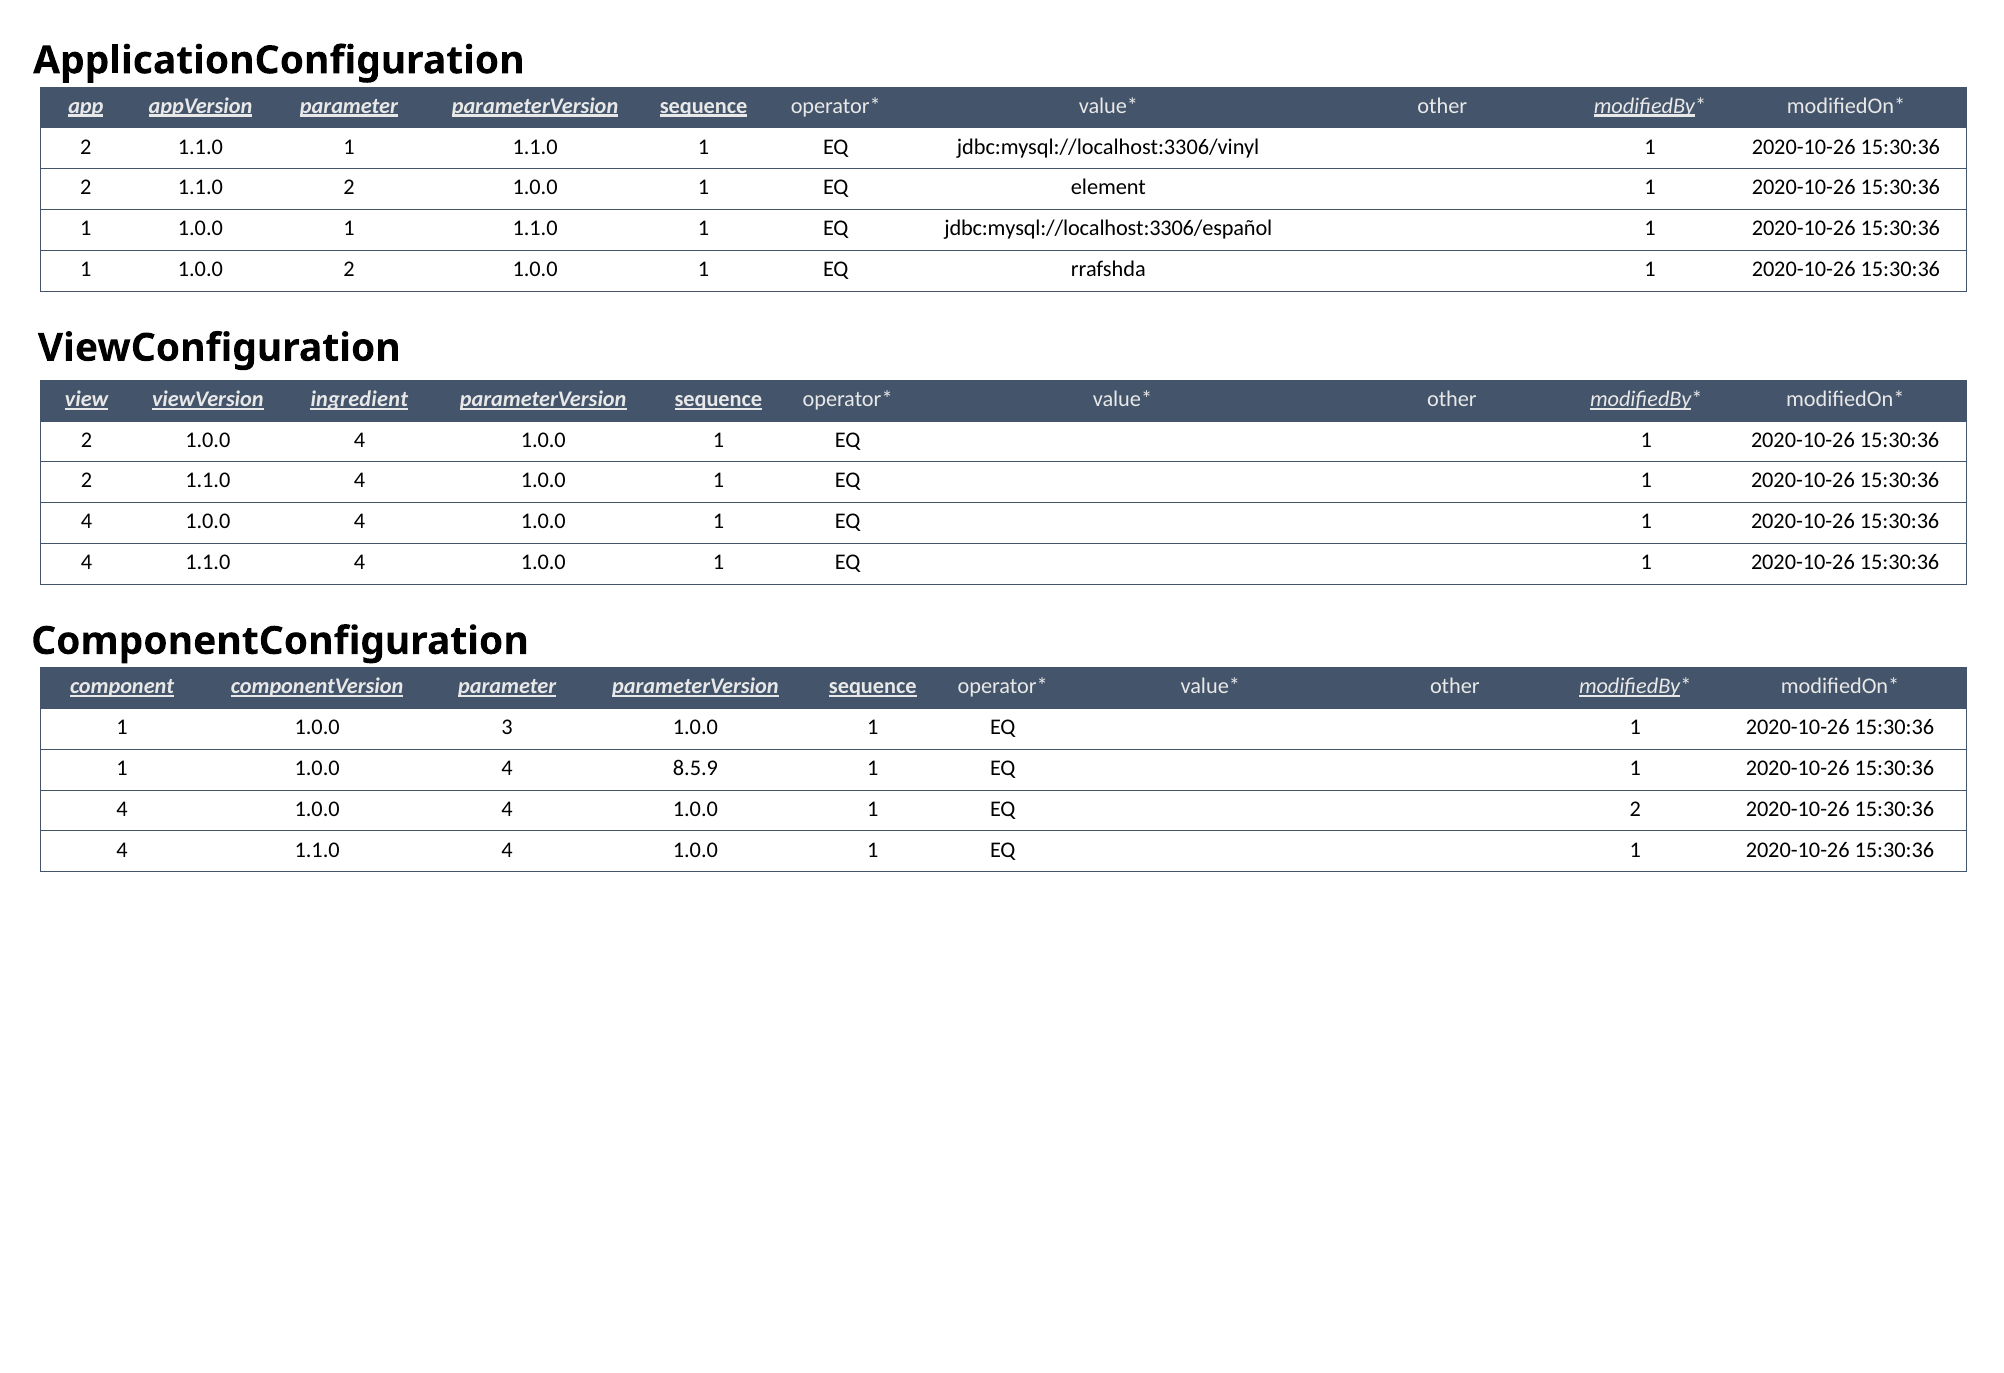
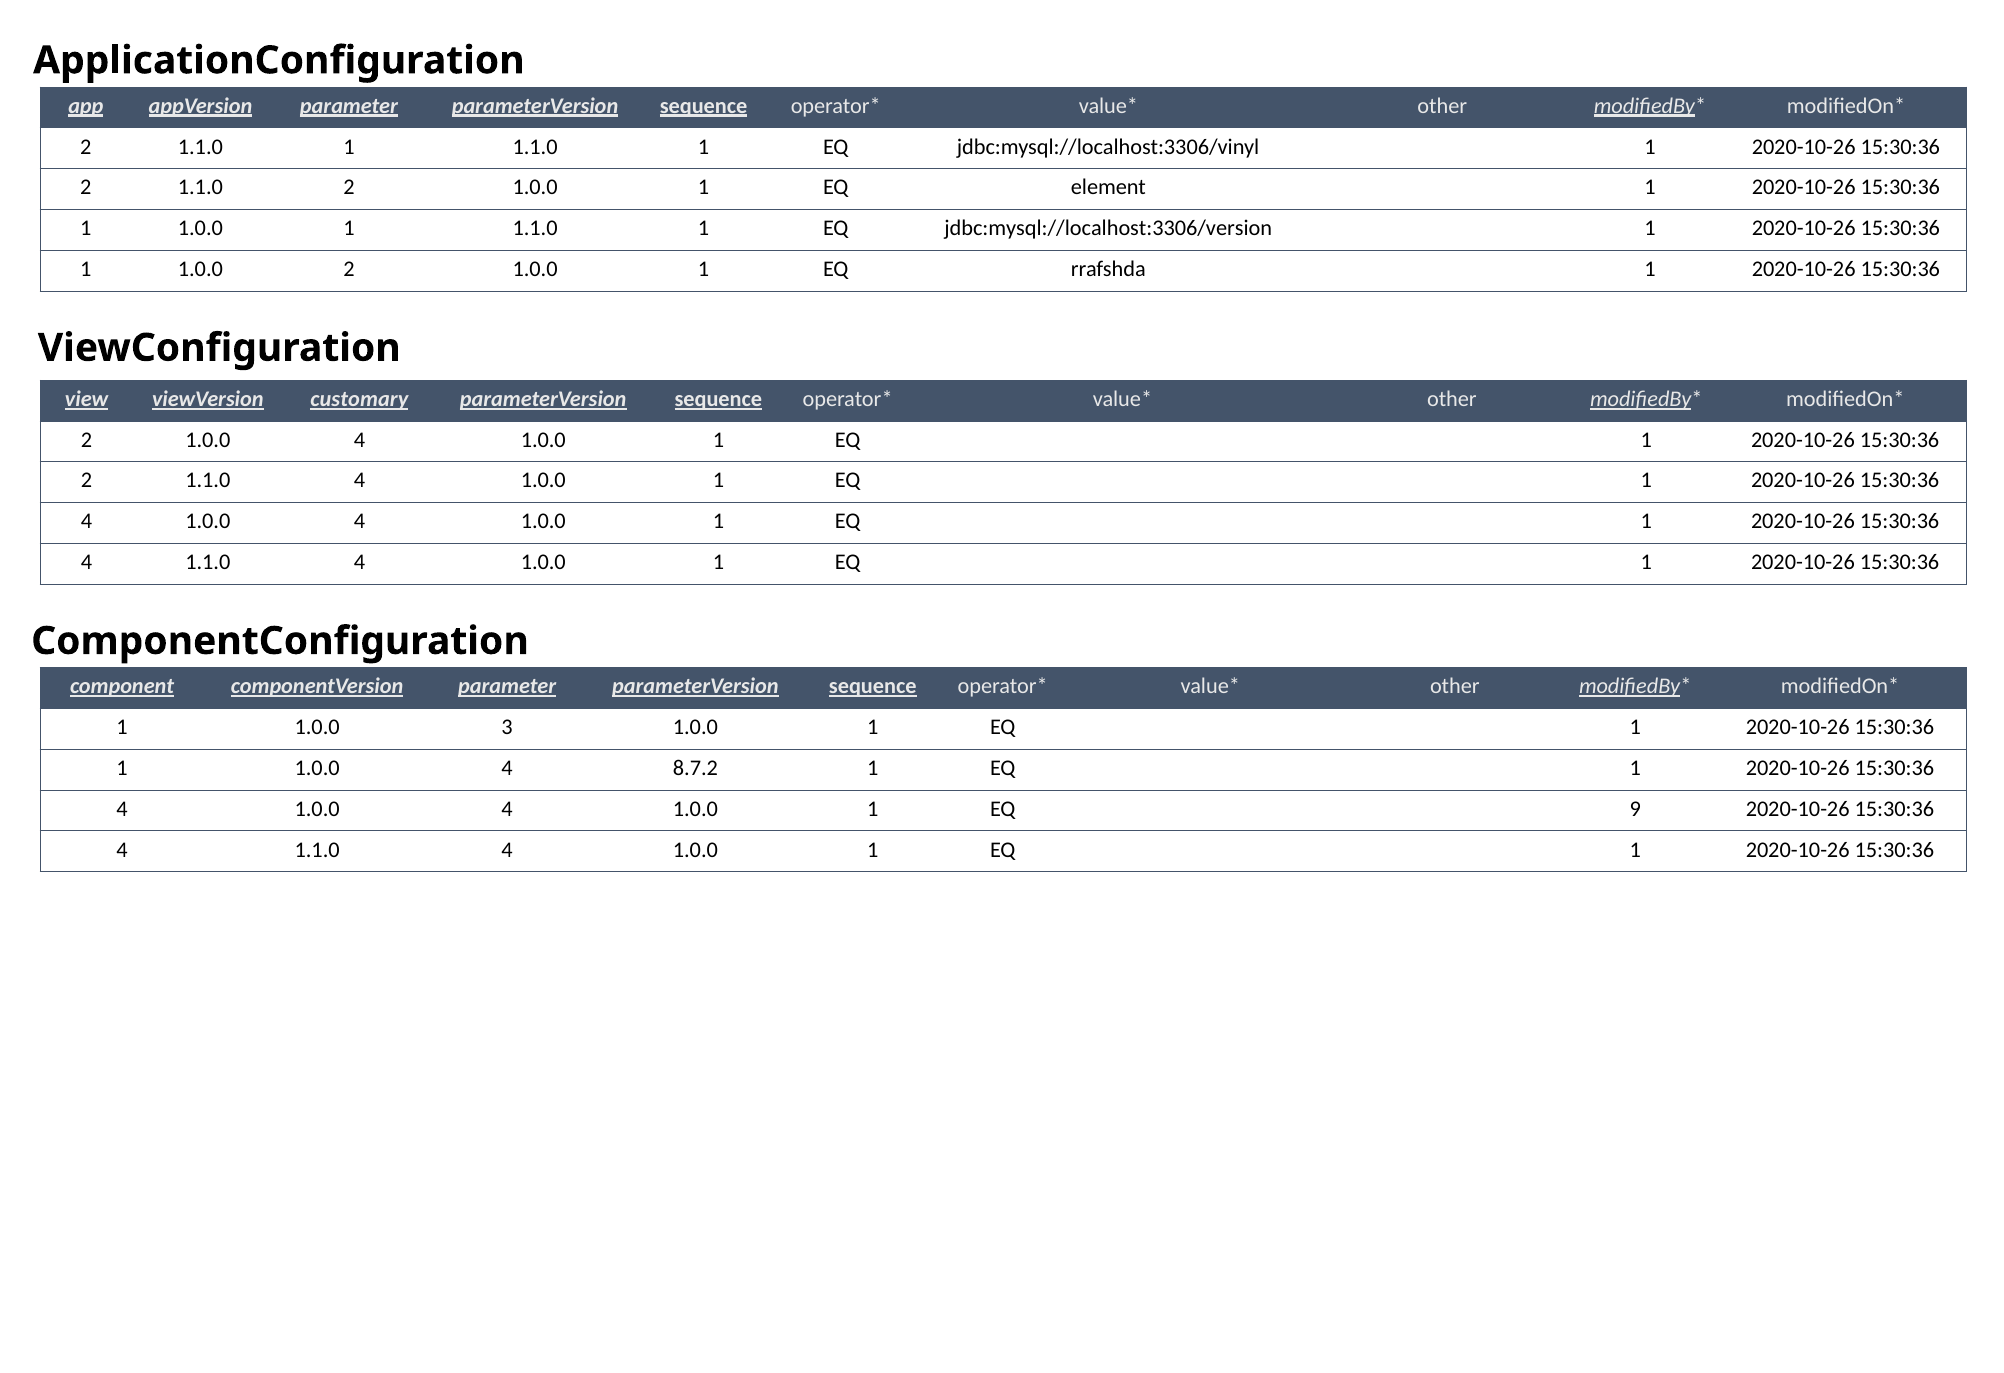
jdbc:mysql://localhost:3306/español: jdbc:mysql://localhost:3306/español -> jdbc:mysql://localhost:3306/version
ingredient: ingredient -> customary
8.5.9: 8.5.9 -> 8.7.2
EQ 2: 2 -> 9
